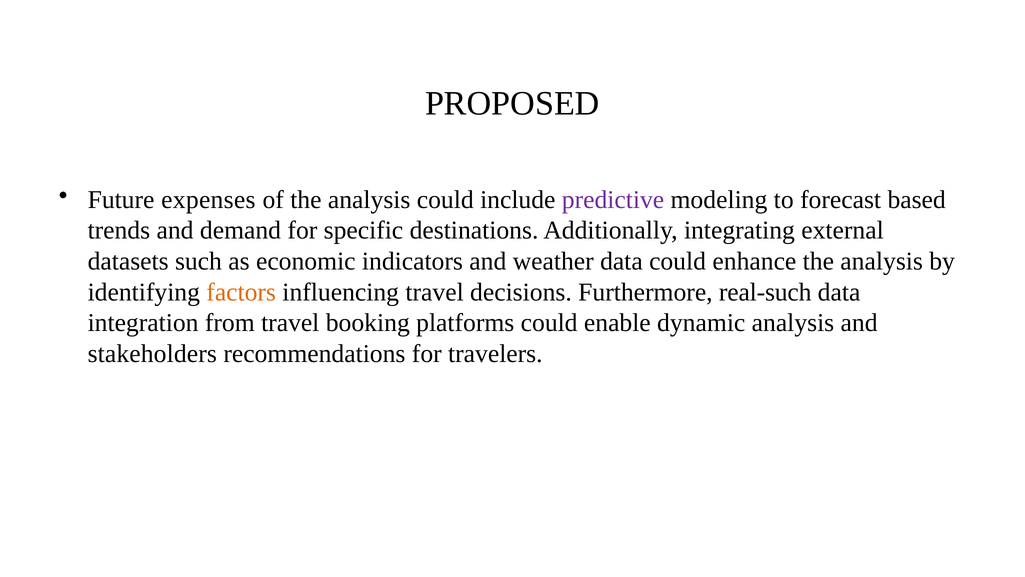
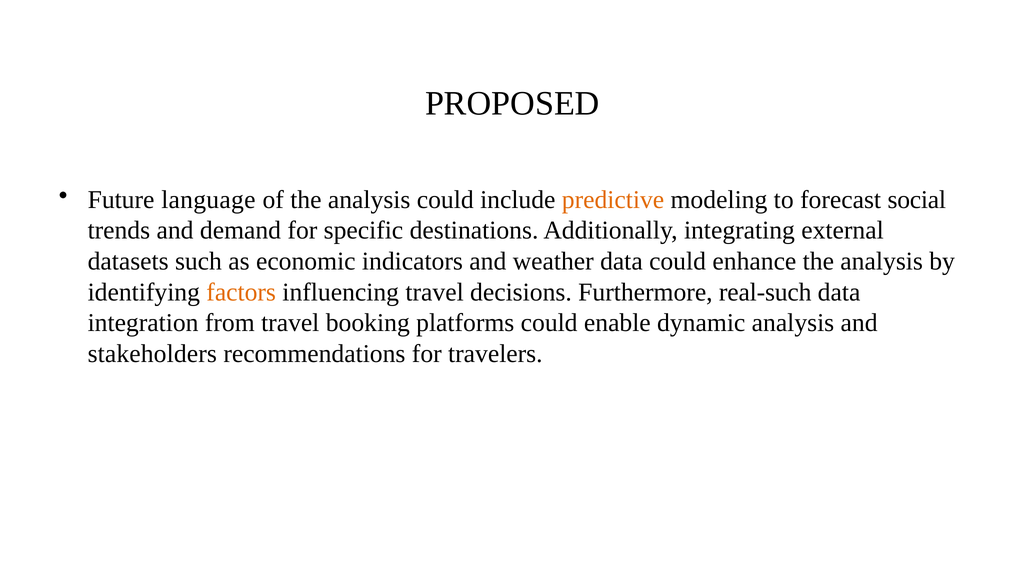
expenses: expenses -> language
predictive colour: purple -> orange
based: based -> social
